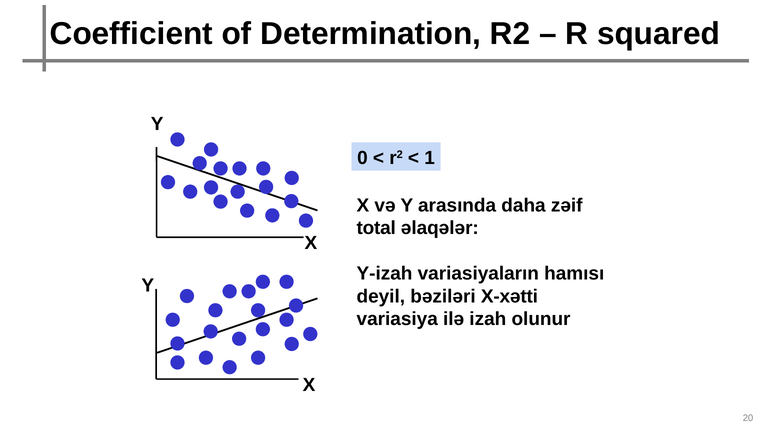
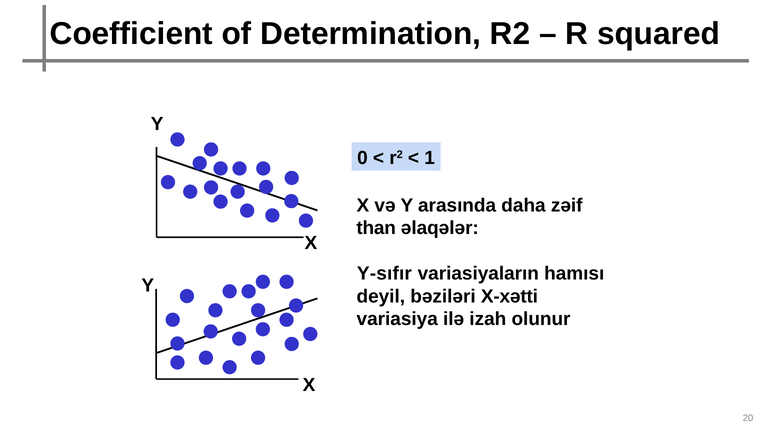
total: total -> than
Y-izah: Y-izah -> Y-sıfır
